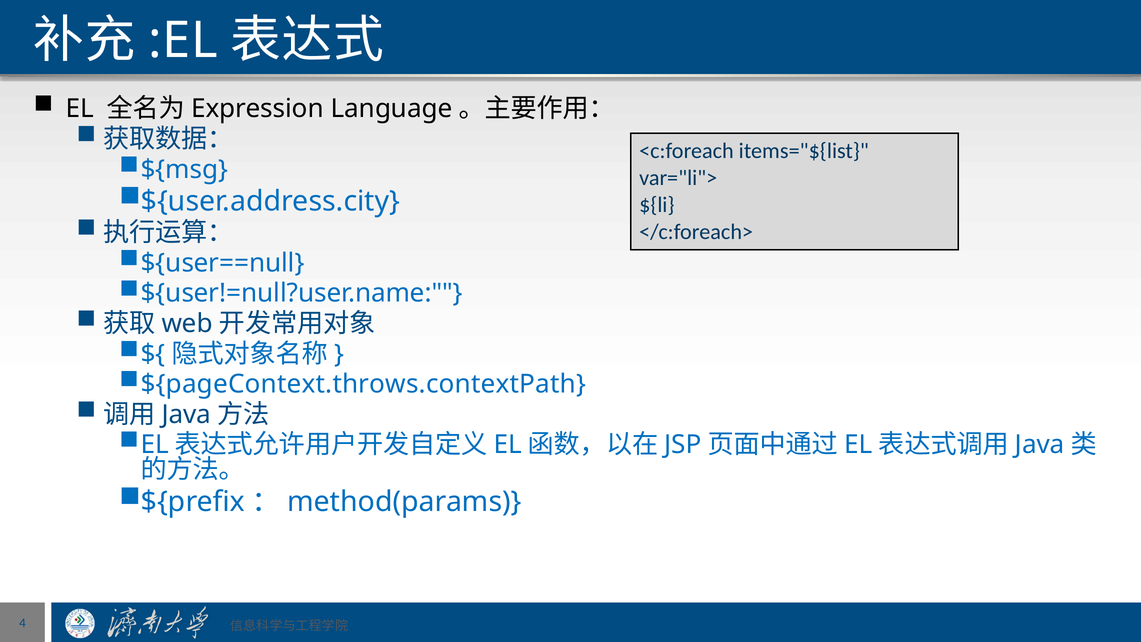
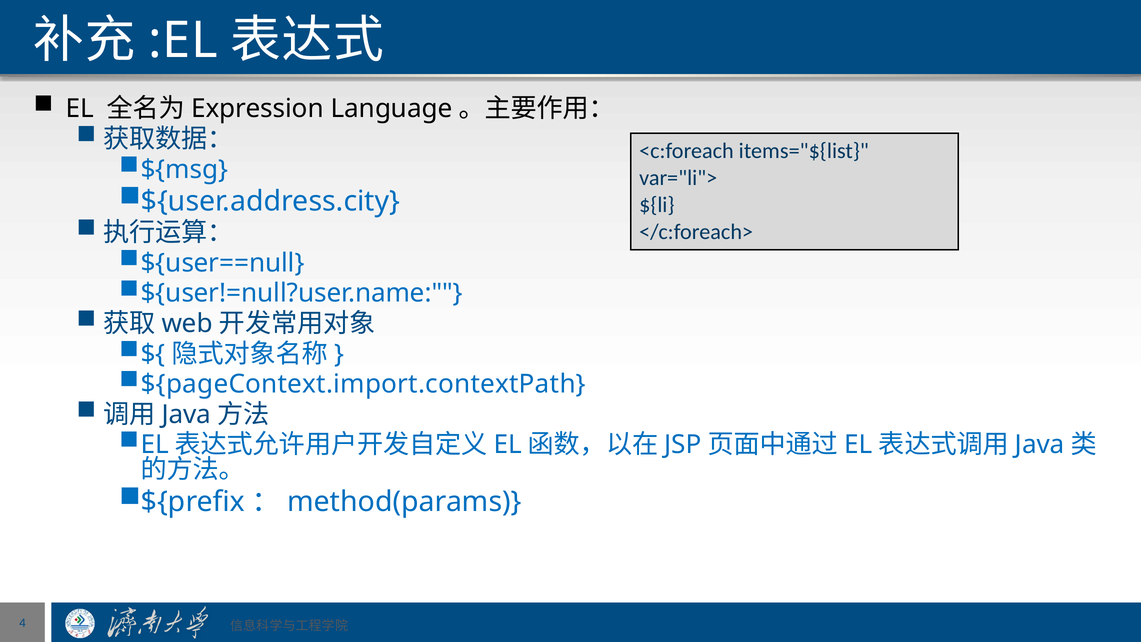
${pageContext.throws.contextPath: ${pageContext.throws.contextPath -> ${pageContext.import.contextPath
